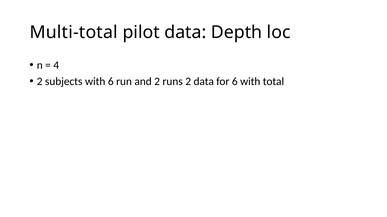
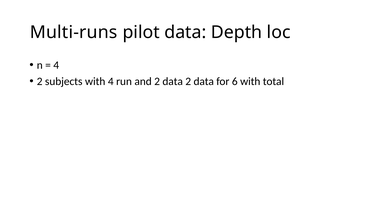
Multi-total: Multi-total -> Multi-runs
with 6: 6 -> 4
and 2 runs: runs -> data
